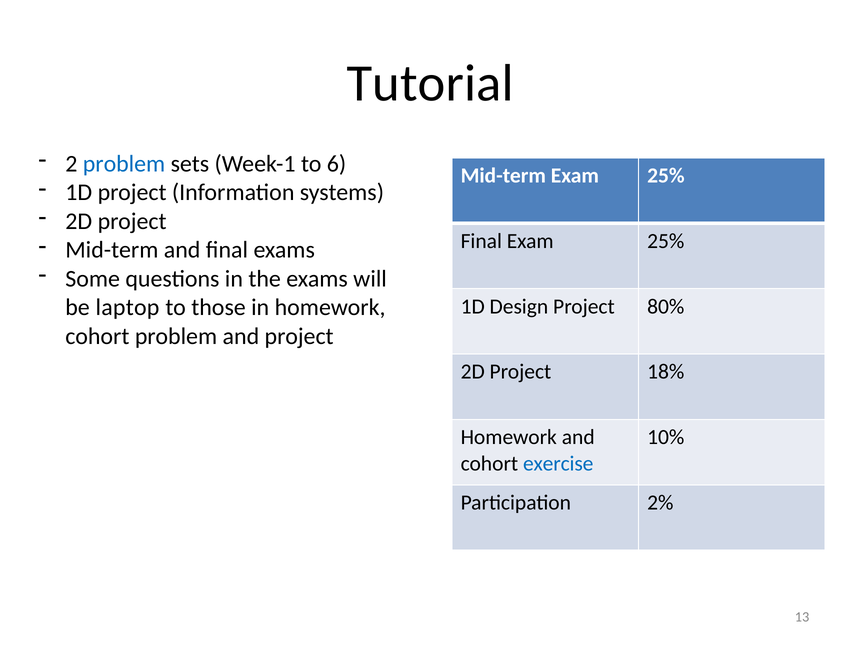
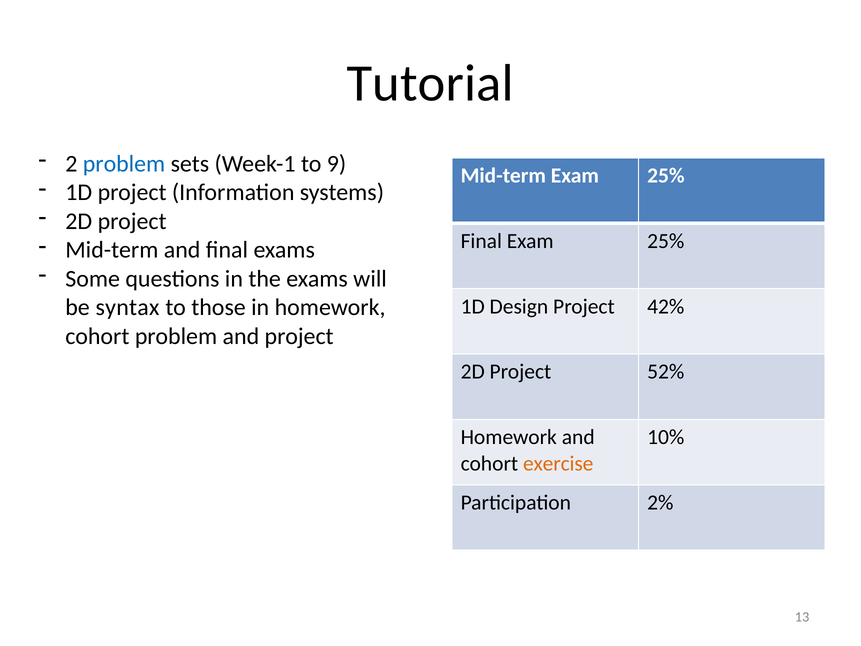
6: 6 -> 9
laptop: laptop -> syntax
80%: 80% -> 42%
18%: 18% -> 52%
exercise colour: blue -> orange
